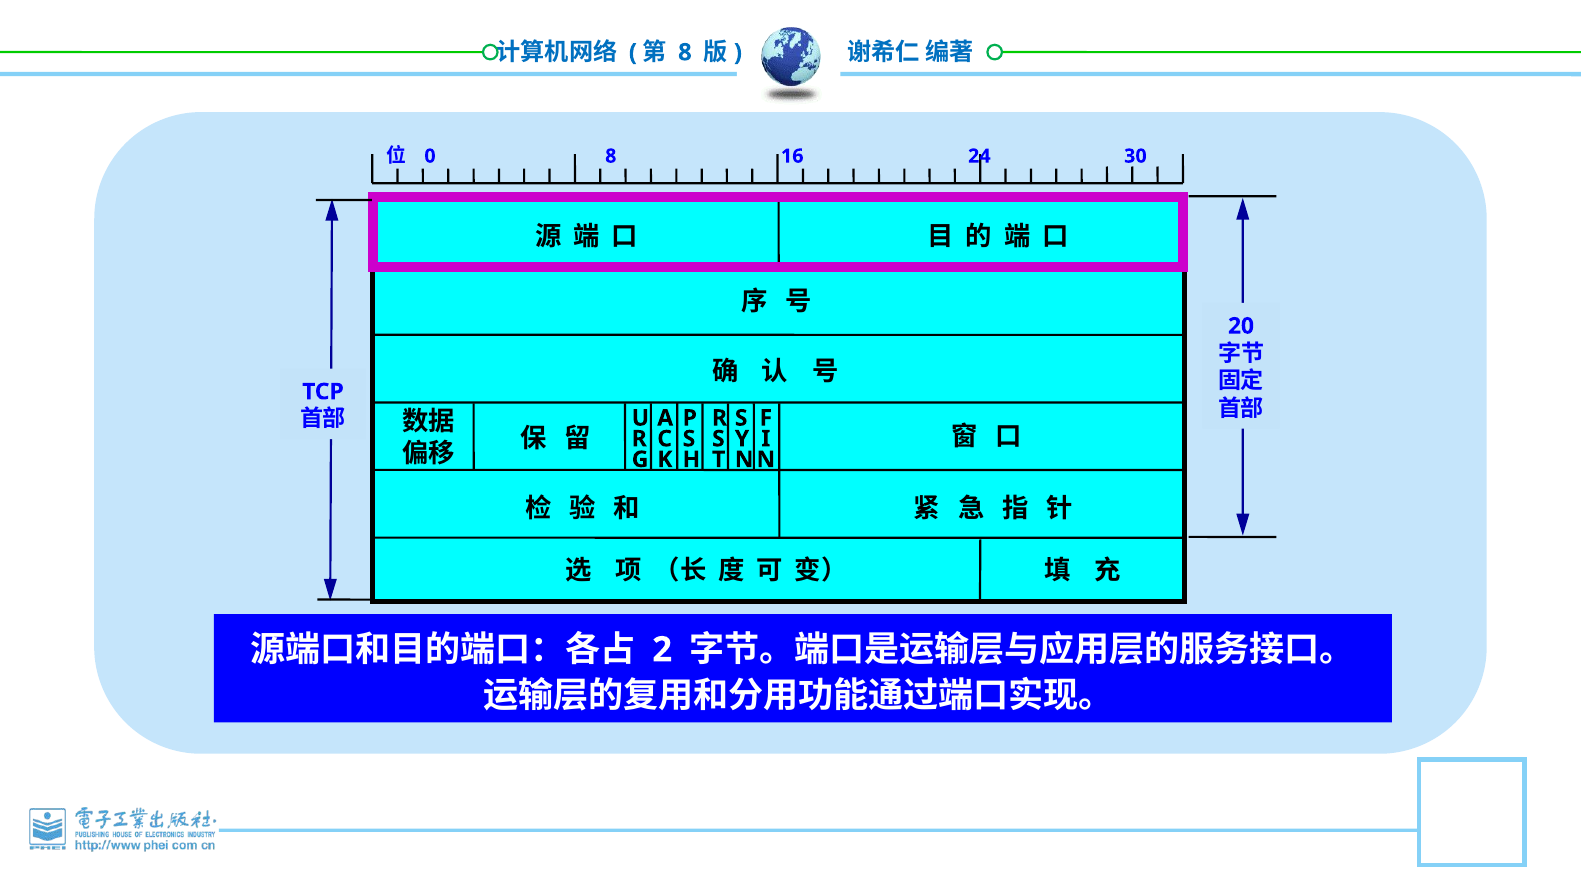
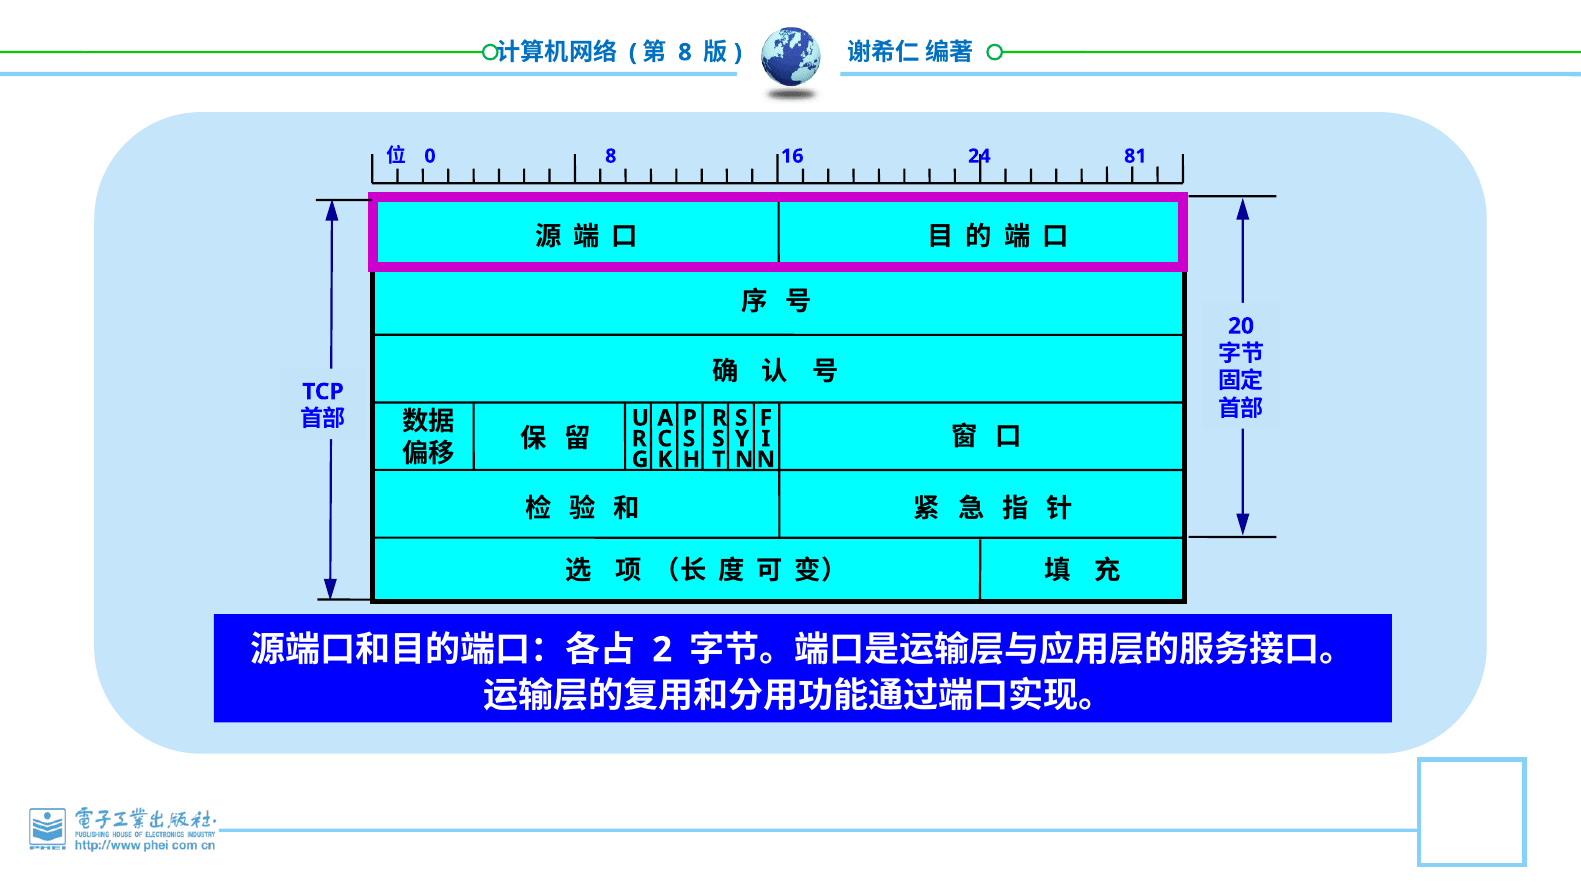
30: 30 -> 81
